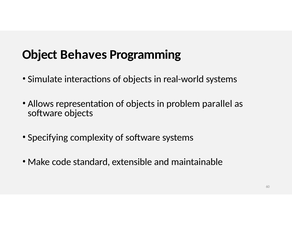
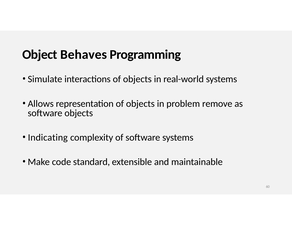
parallel: parallel -> remove
Specifying: Specifying -> Indicating
